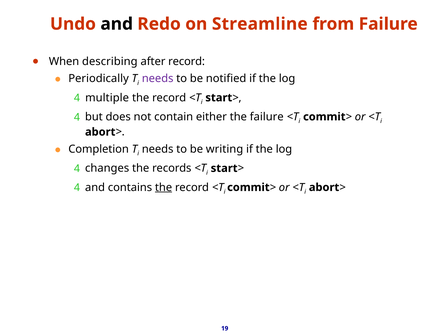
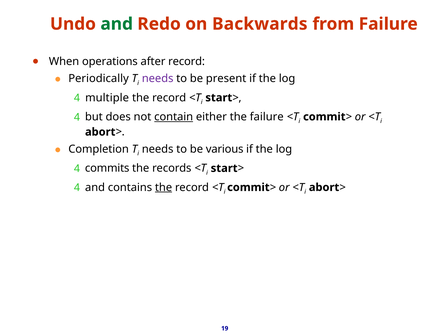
and at (117, 24) colour: black -> green
Streamline: Streamline -> Backwards
describing: describing -> operations
notified: notified -> present
contain underline: none -> present
writing: writing -> various
changes: changes -> commits
